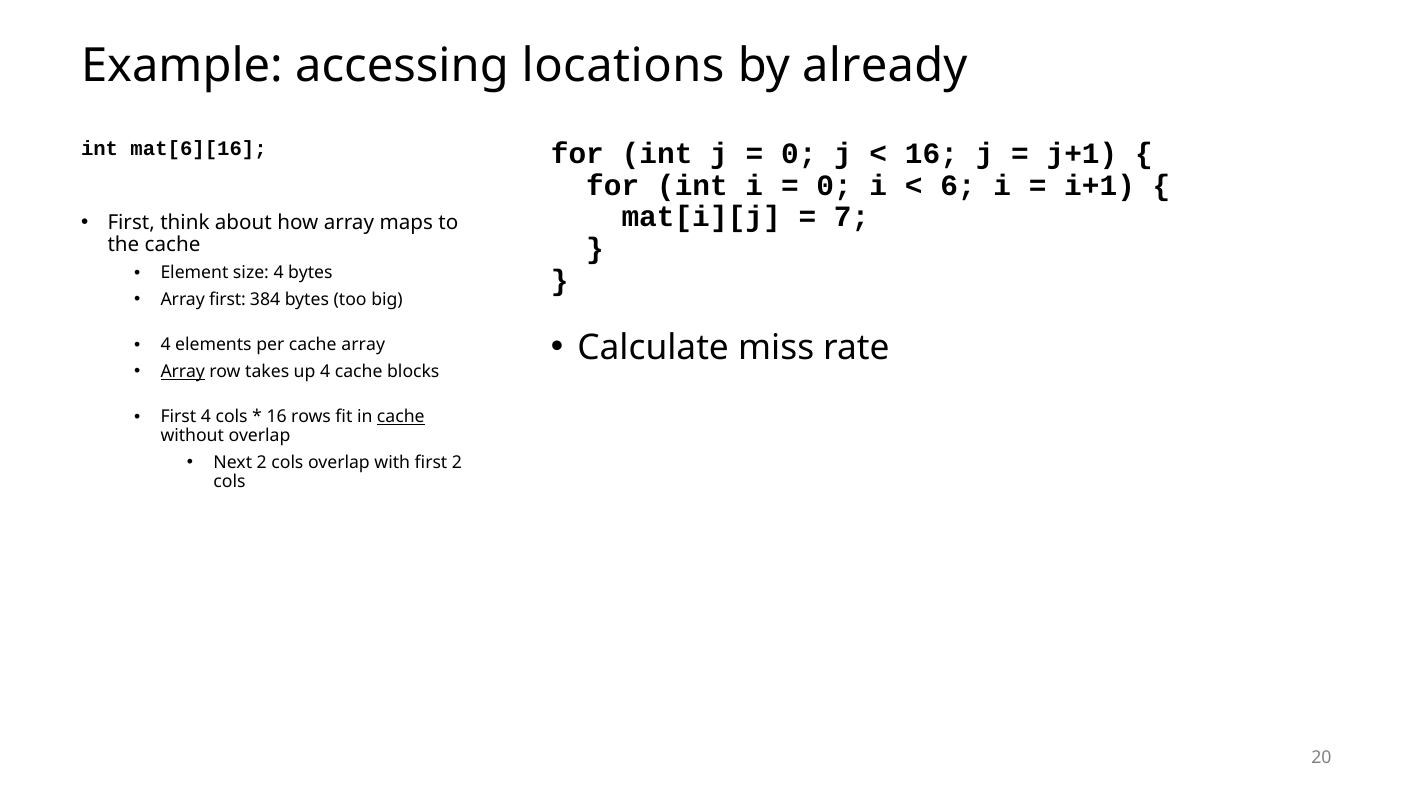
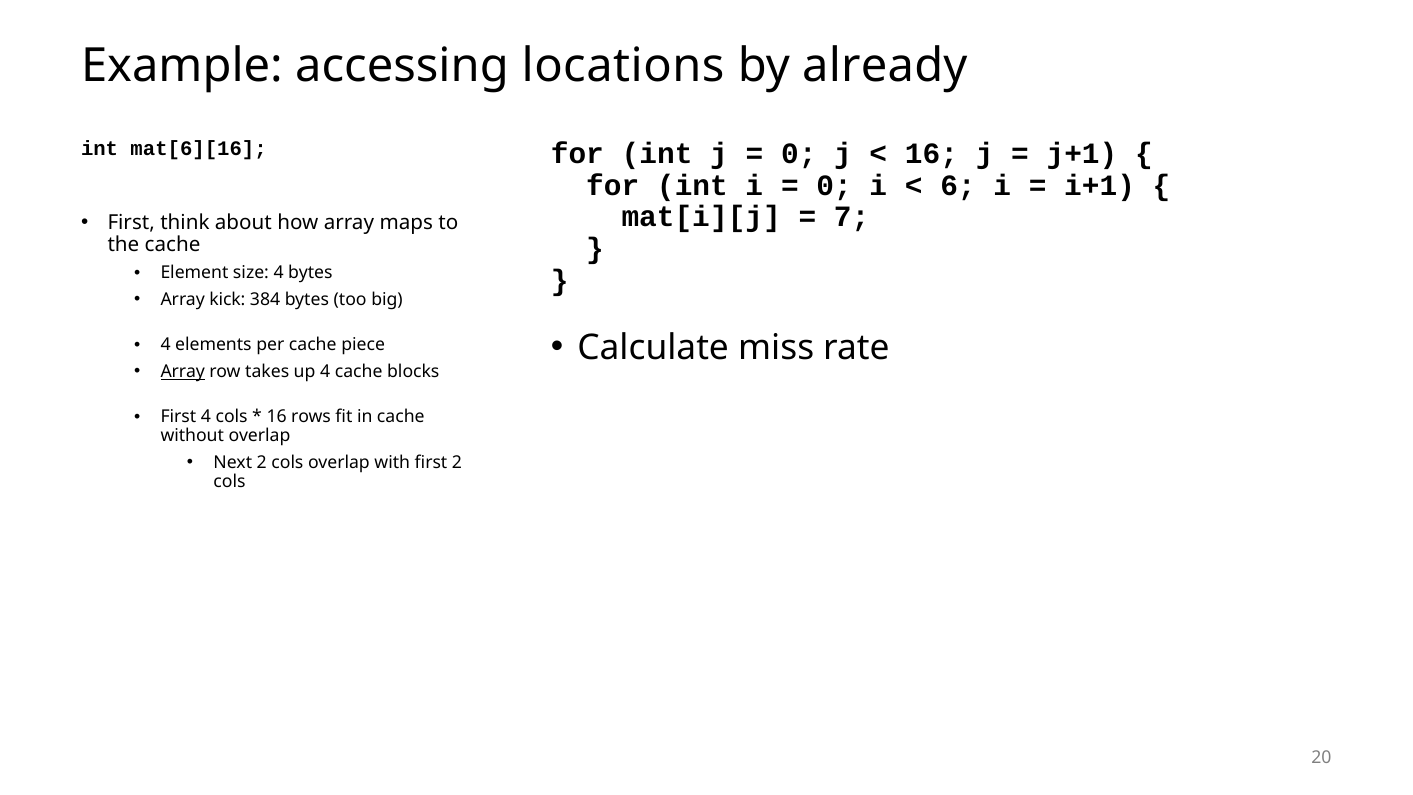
Array first: first -> kick
cache array: array -> piece
cache at (401, 417) underline: present -> none
